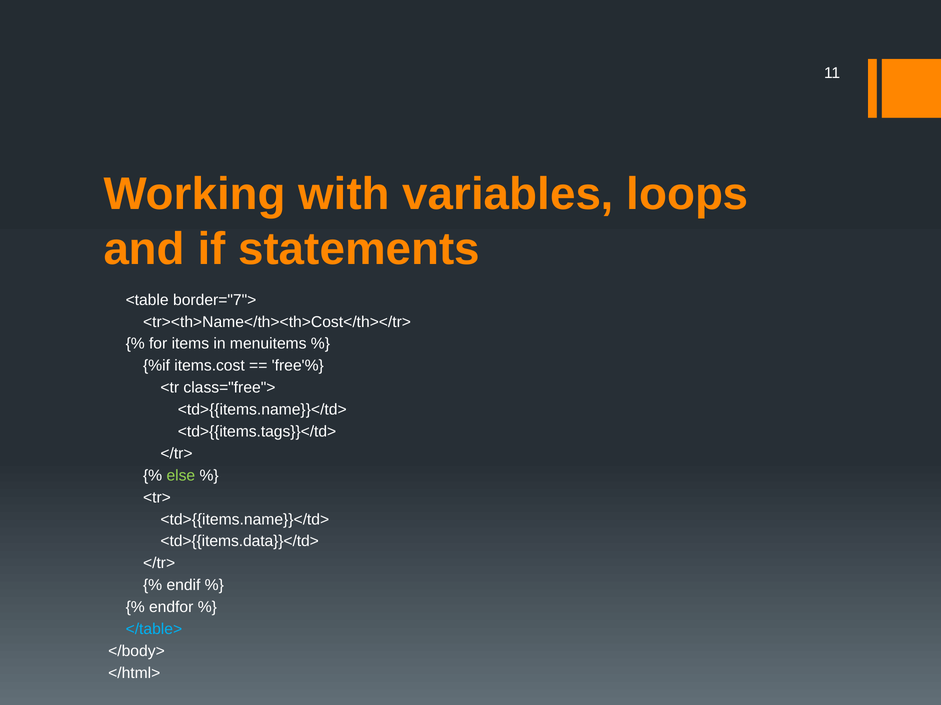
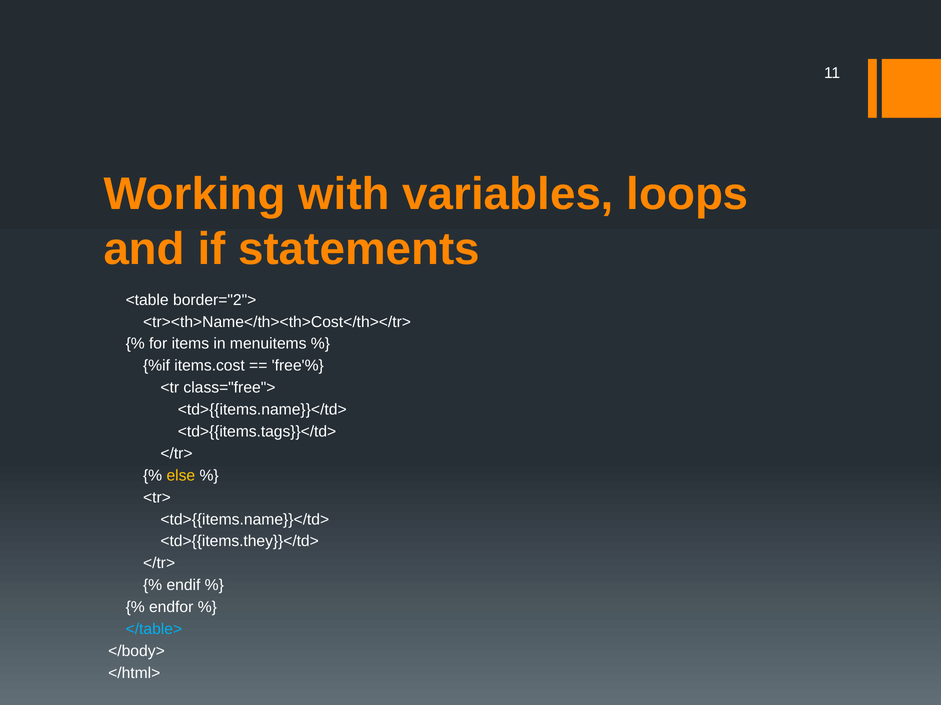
border="7">: border="7"> -> border="2">
else colour: light green -> yellow
<td>{{items.data}}</td>: <td>{{items.data}}</td> -> <td>{{items.they}}</td>
